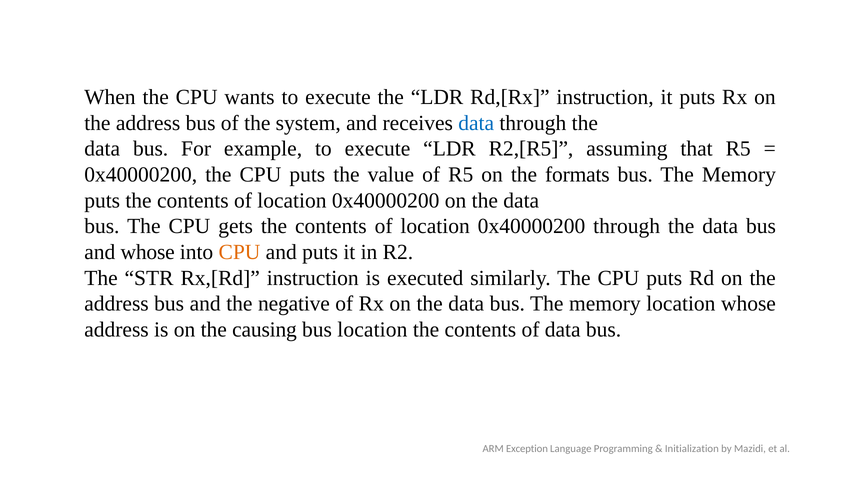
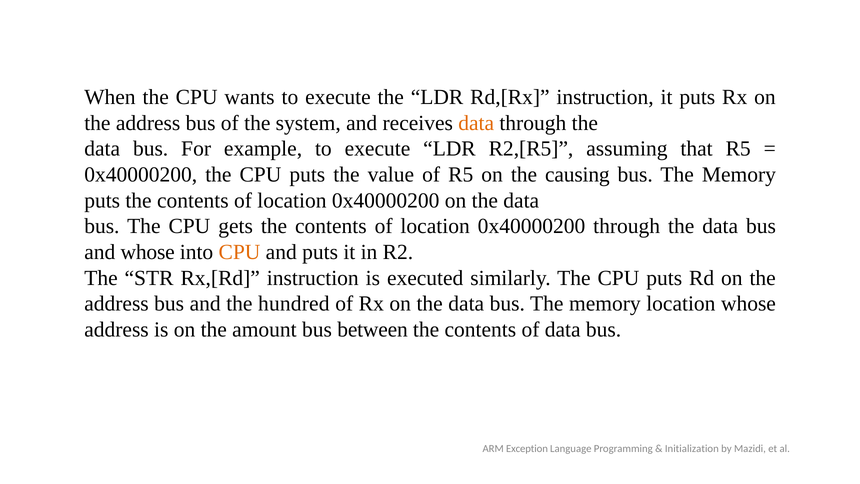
data at (476, 123) colour: blue -> orange
formats: formats -> causing
negative: negative -> hundred
causing: causing -> amount
bus location: location -> between
